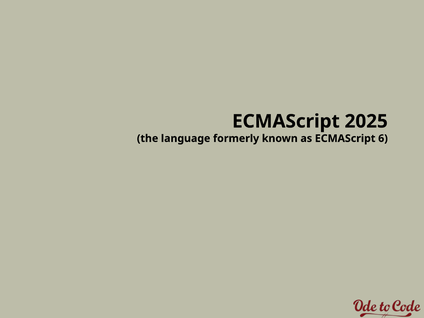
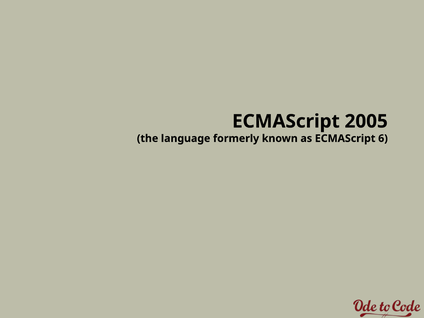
2025: 2025 -> 2005
